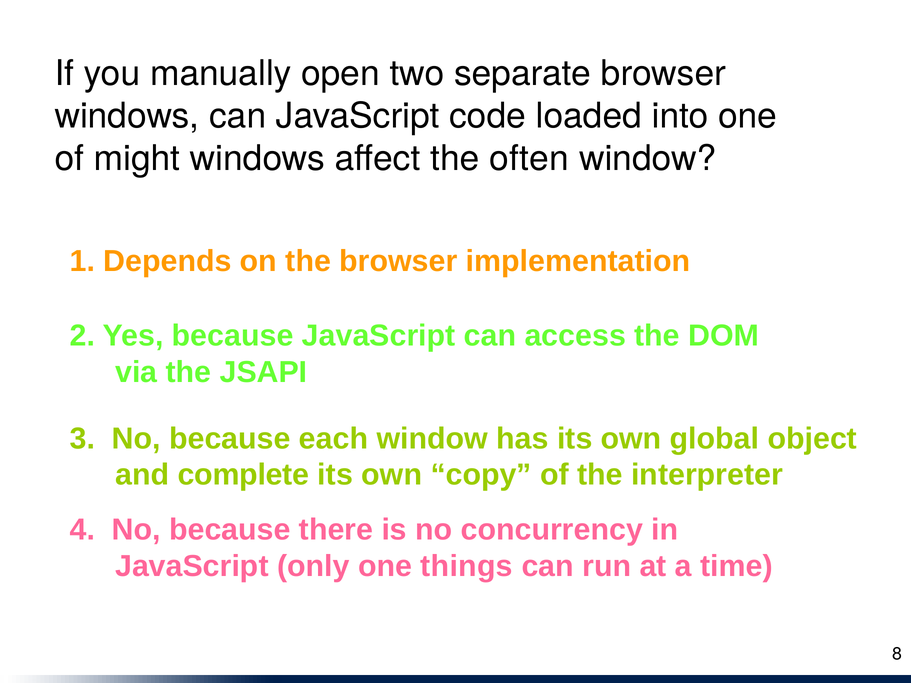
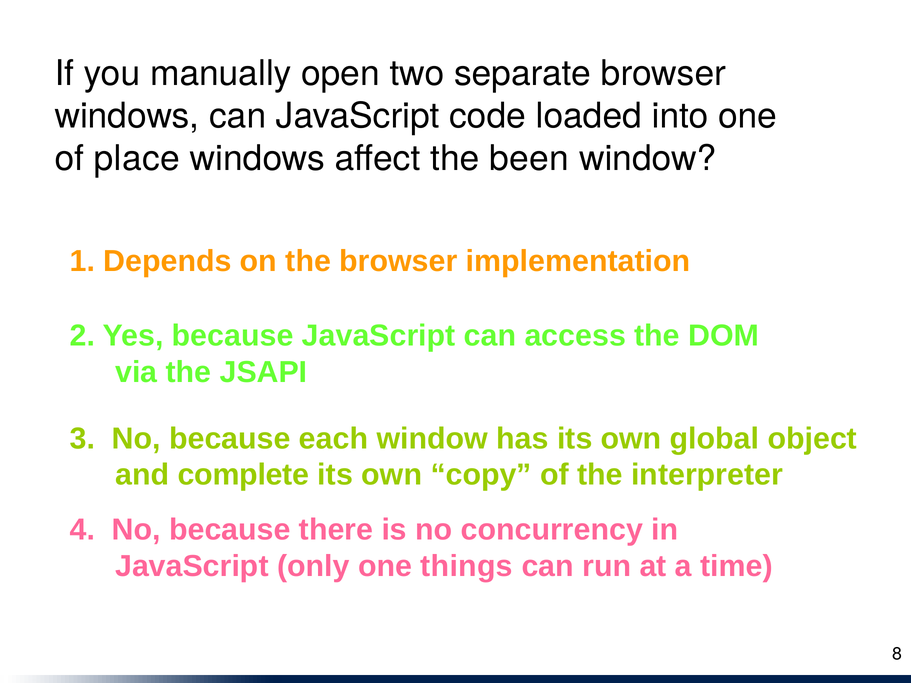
might: might -> place
often: often -> been
